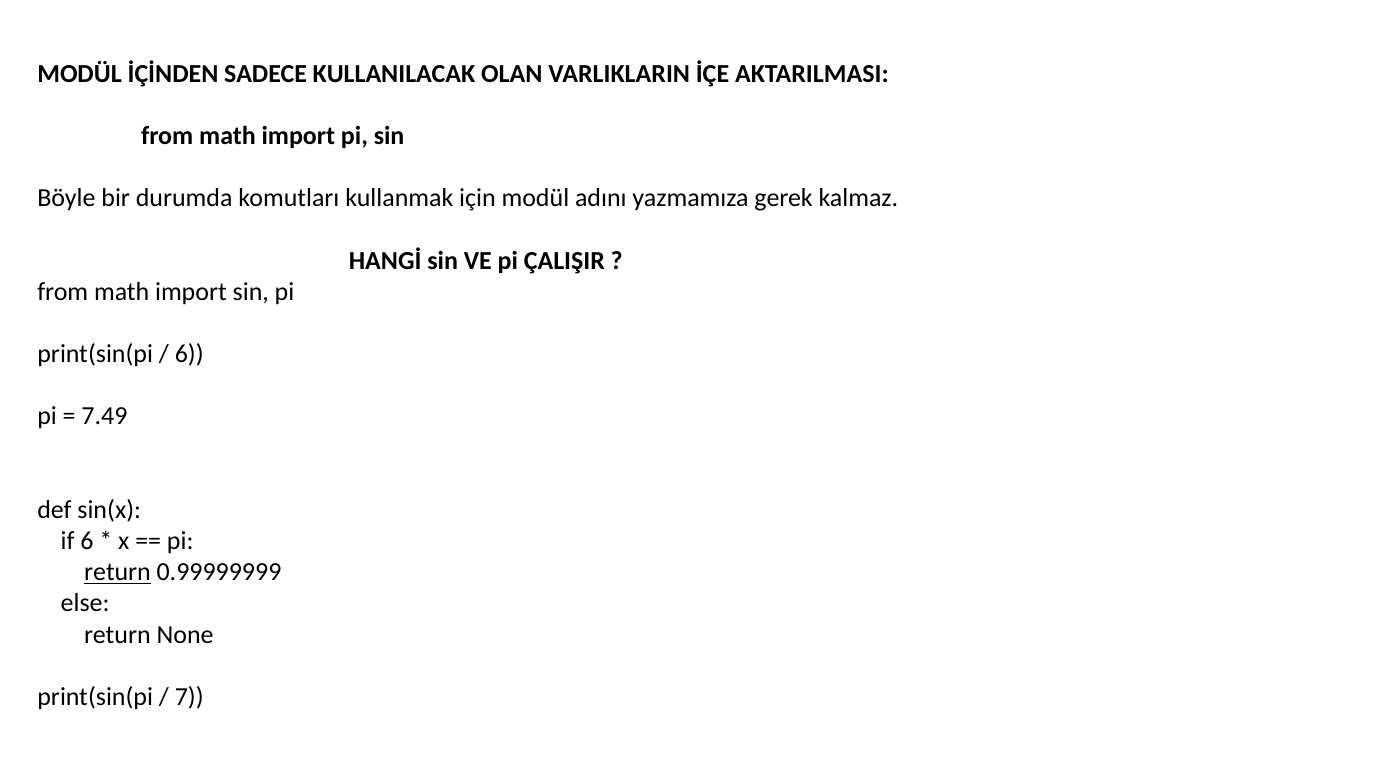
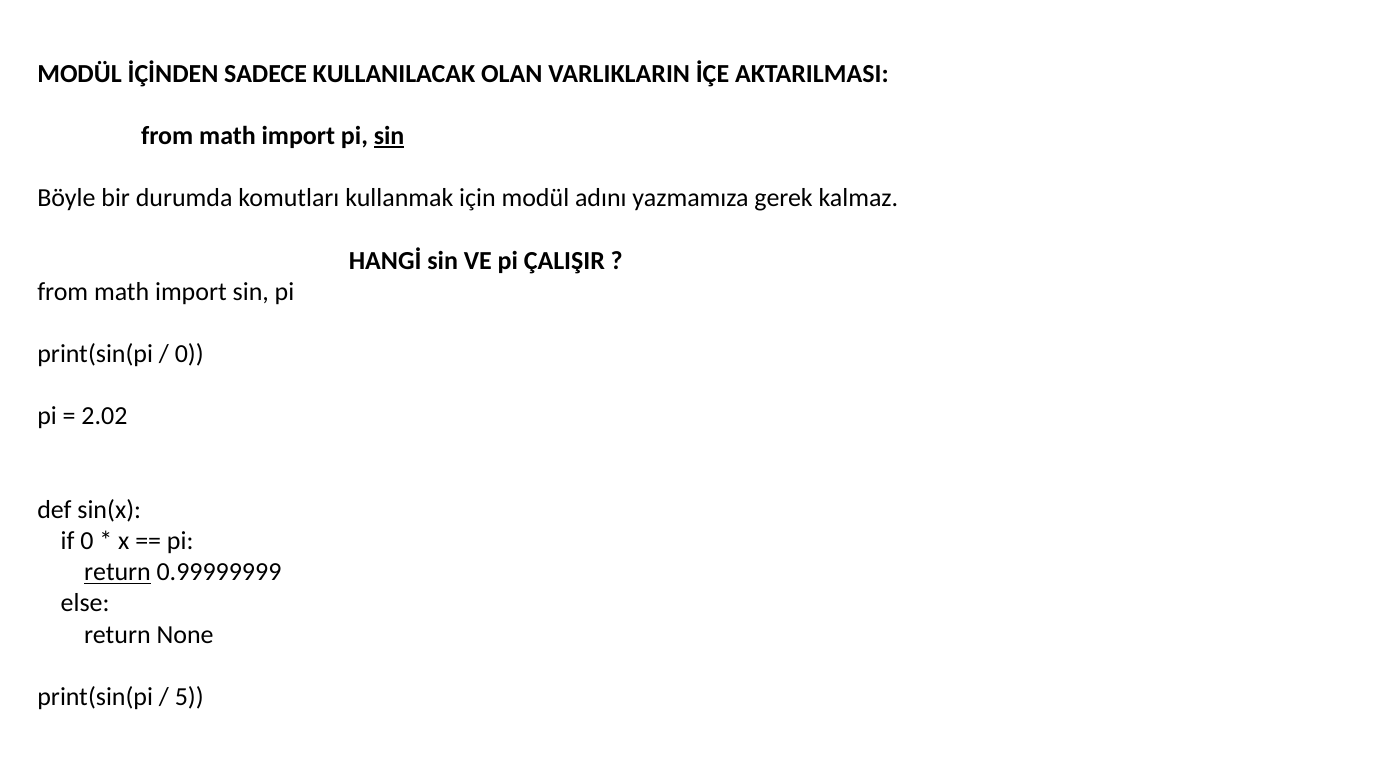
sin at (389, 136) underline: none -> present
6 at (189, 354): 6 -> 0
7.49: 7.49 -> 2.02
if 6: 6 -> 0
7: 7 -> 5
